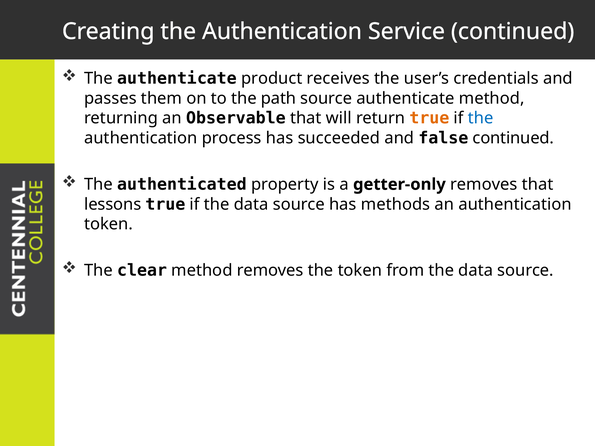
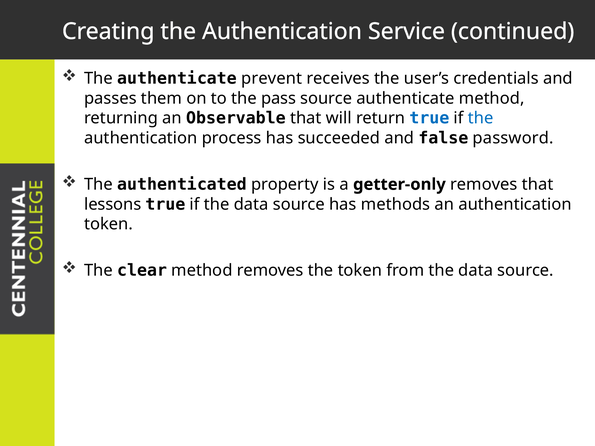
product: product -> prevent
path: path -> pass
true at (429, 118) colour: orange -> blue
false continued: continued -> password
